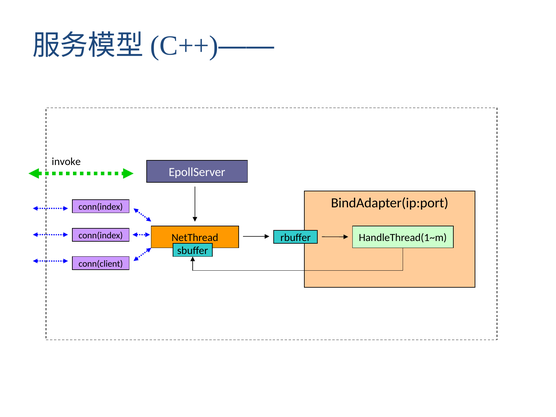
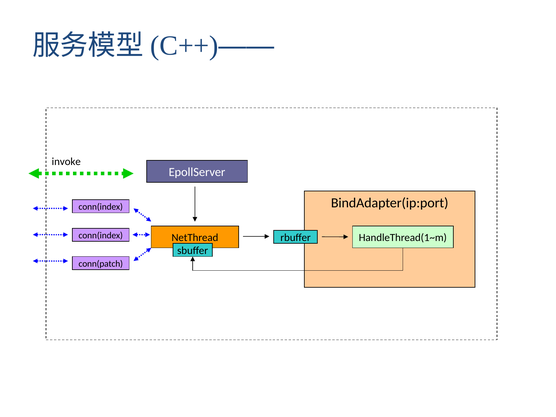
conn(client: conn(client -> conn(patch
